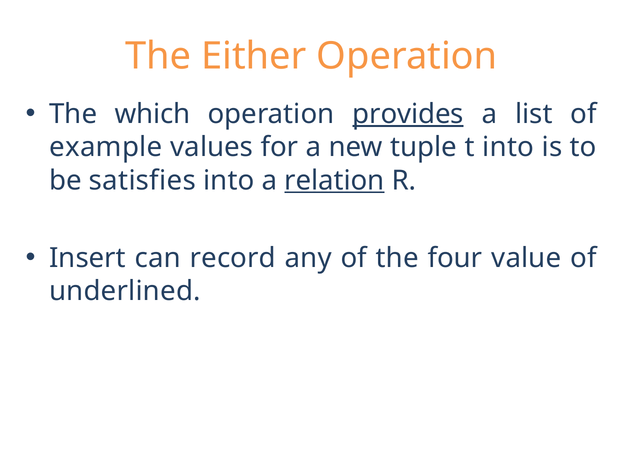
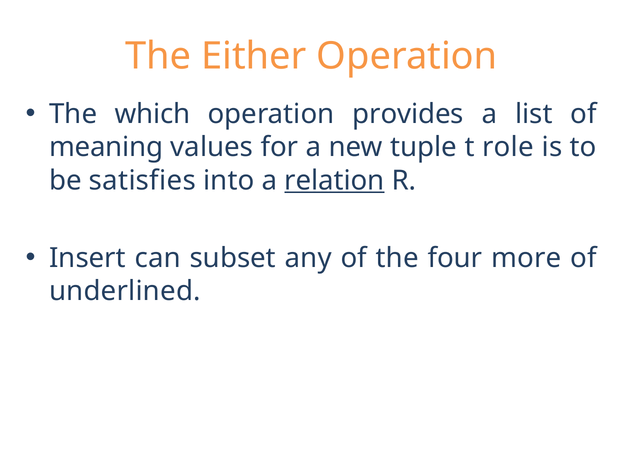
provides underline: present -> none
example: example -> meaning
t into: into -> role
record: record -> subset
value: value -> more
